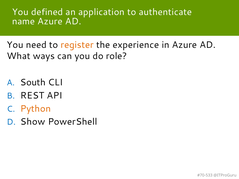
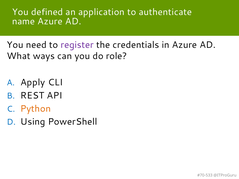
register colour: orange -> purple
experience: experience -> credentials
South: South -> Apply
Show: Show -> Using
